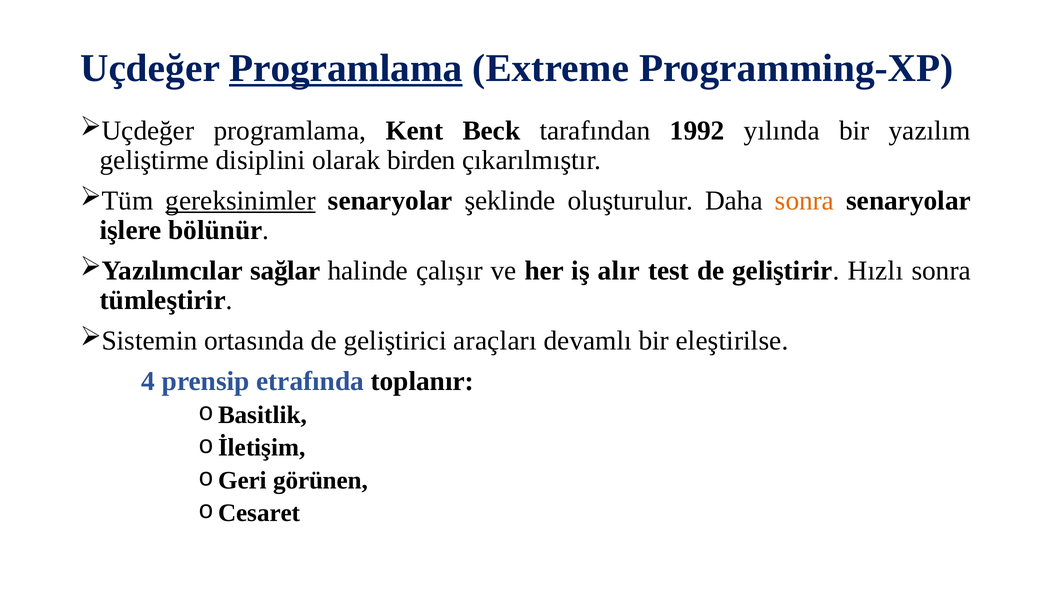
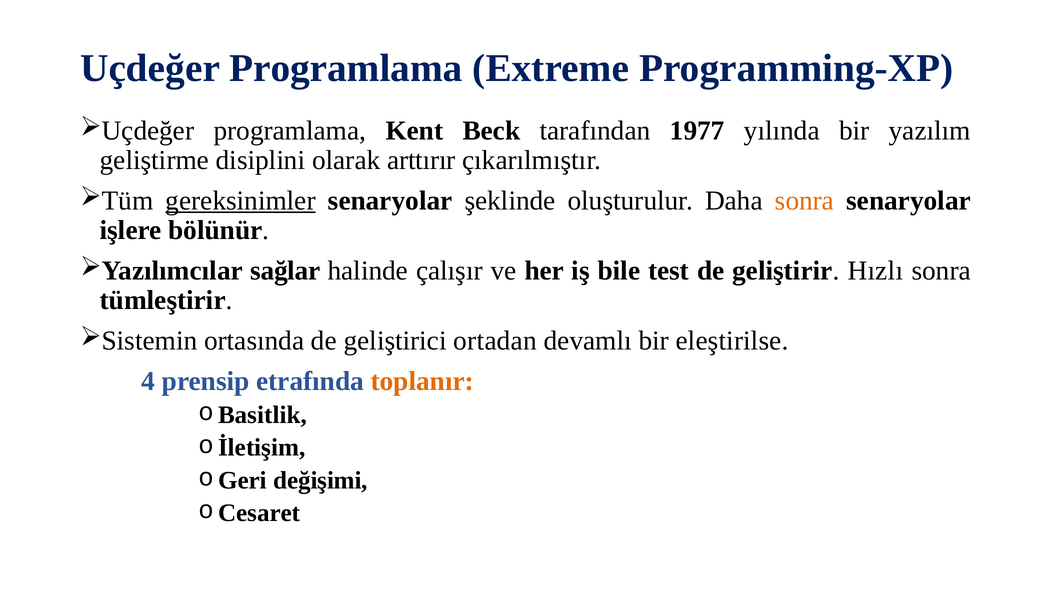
Programlama at (346, 68) underline: present -> none
1992: 1992 -> 1977
birden: birden -> arttırır
alır: alır -> bile
araçları: araçları -> ortadan
toplanır colour: black -> orange
görünen: görünen -> değişimi
